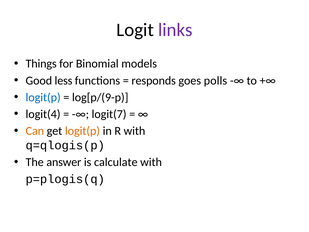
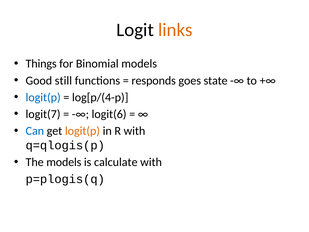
links colour: purple -> orange
less: less -> still
polls: polls -> state
log[p/(9-p: log[p/(9-p -> log[p/(4-p
logit(4: logit(4 -> logit(7
logit(7: logit(7 -> logit(6
Can colour: orange -> blue
The answer: answer -> models
